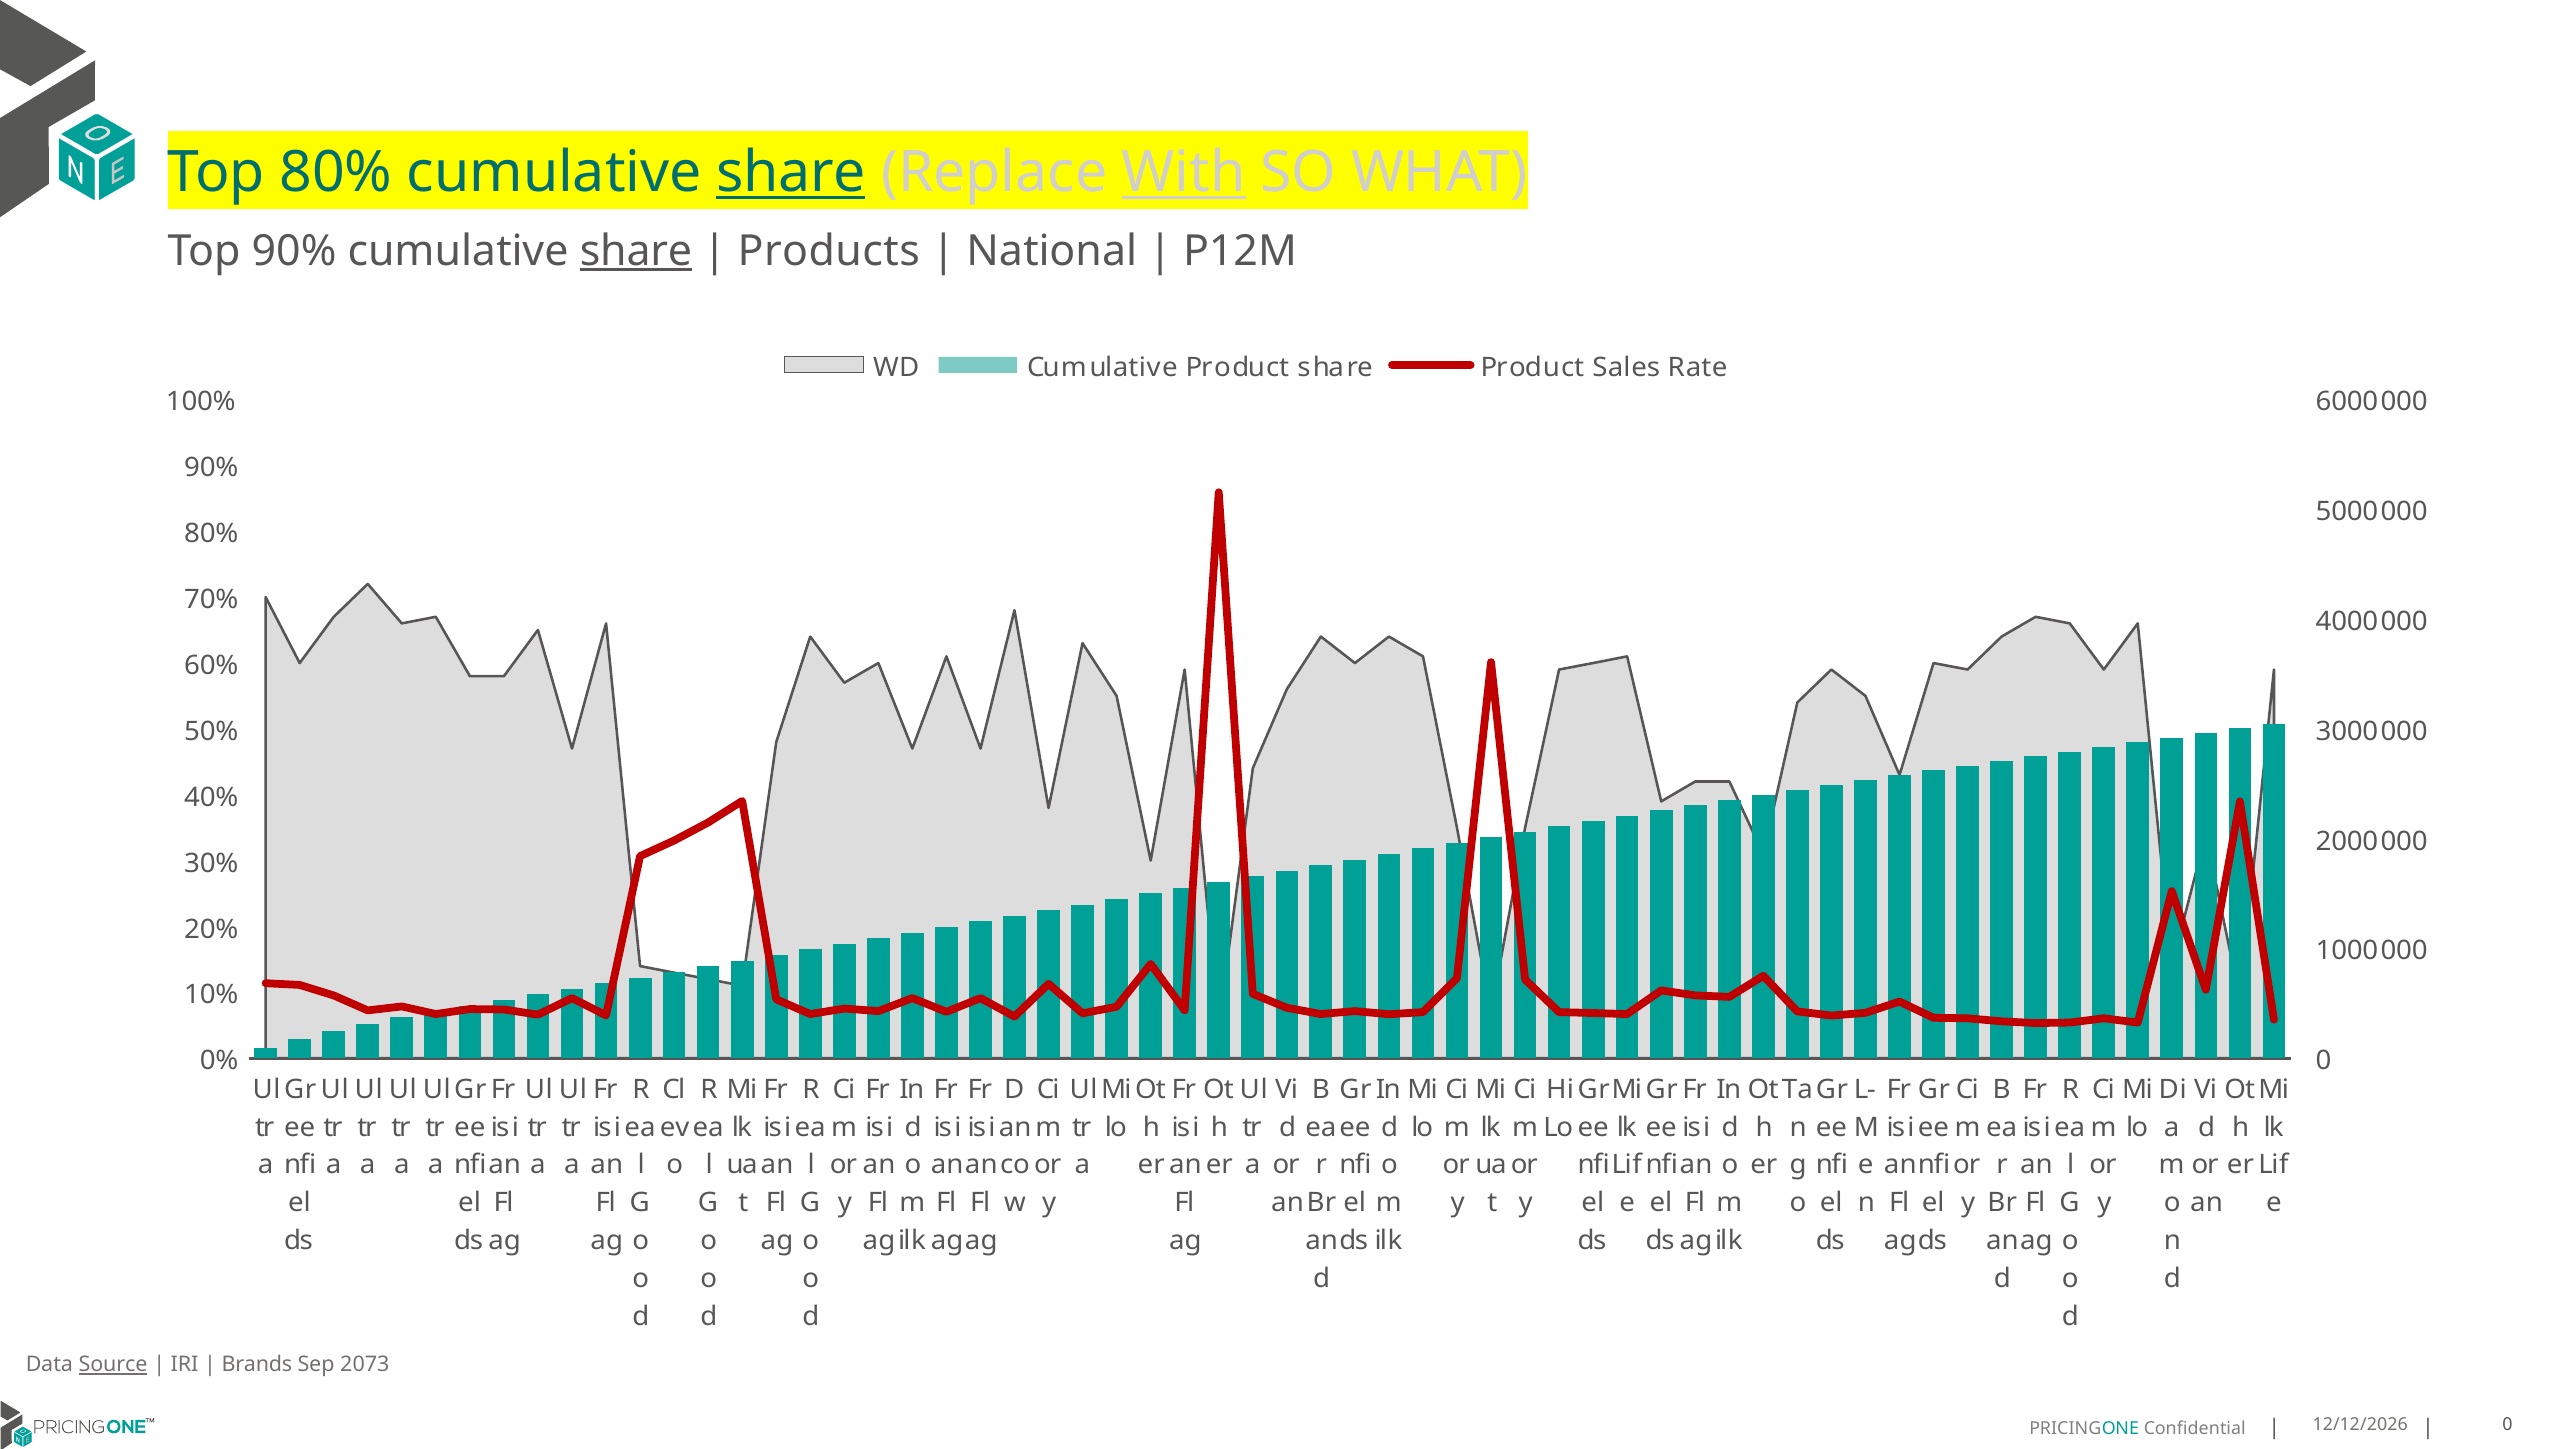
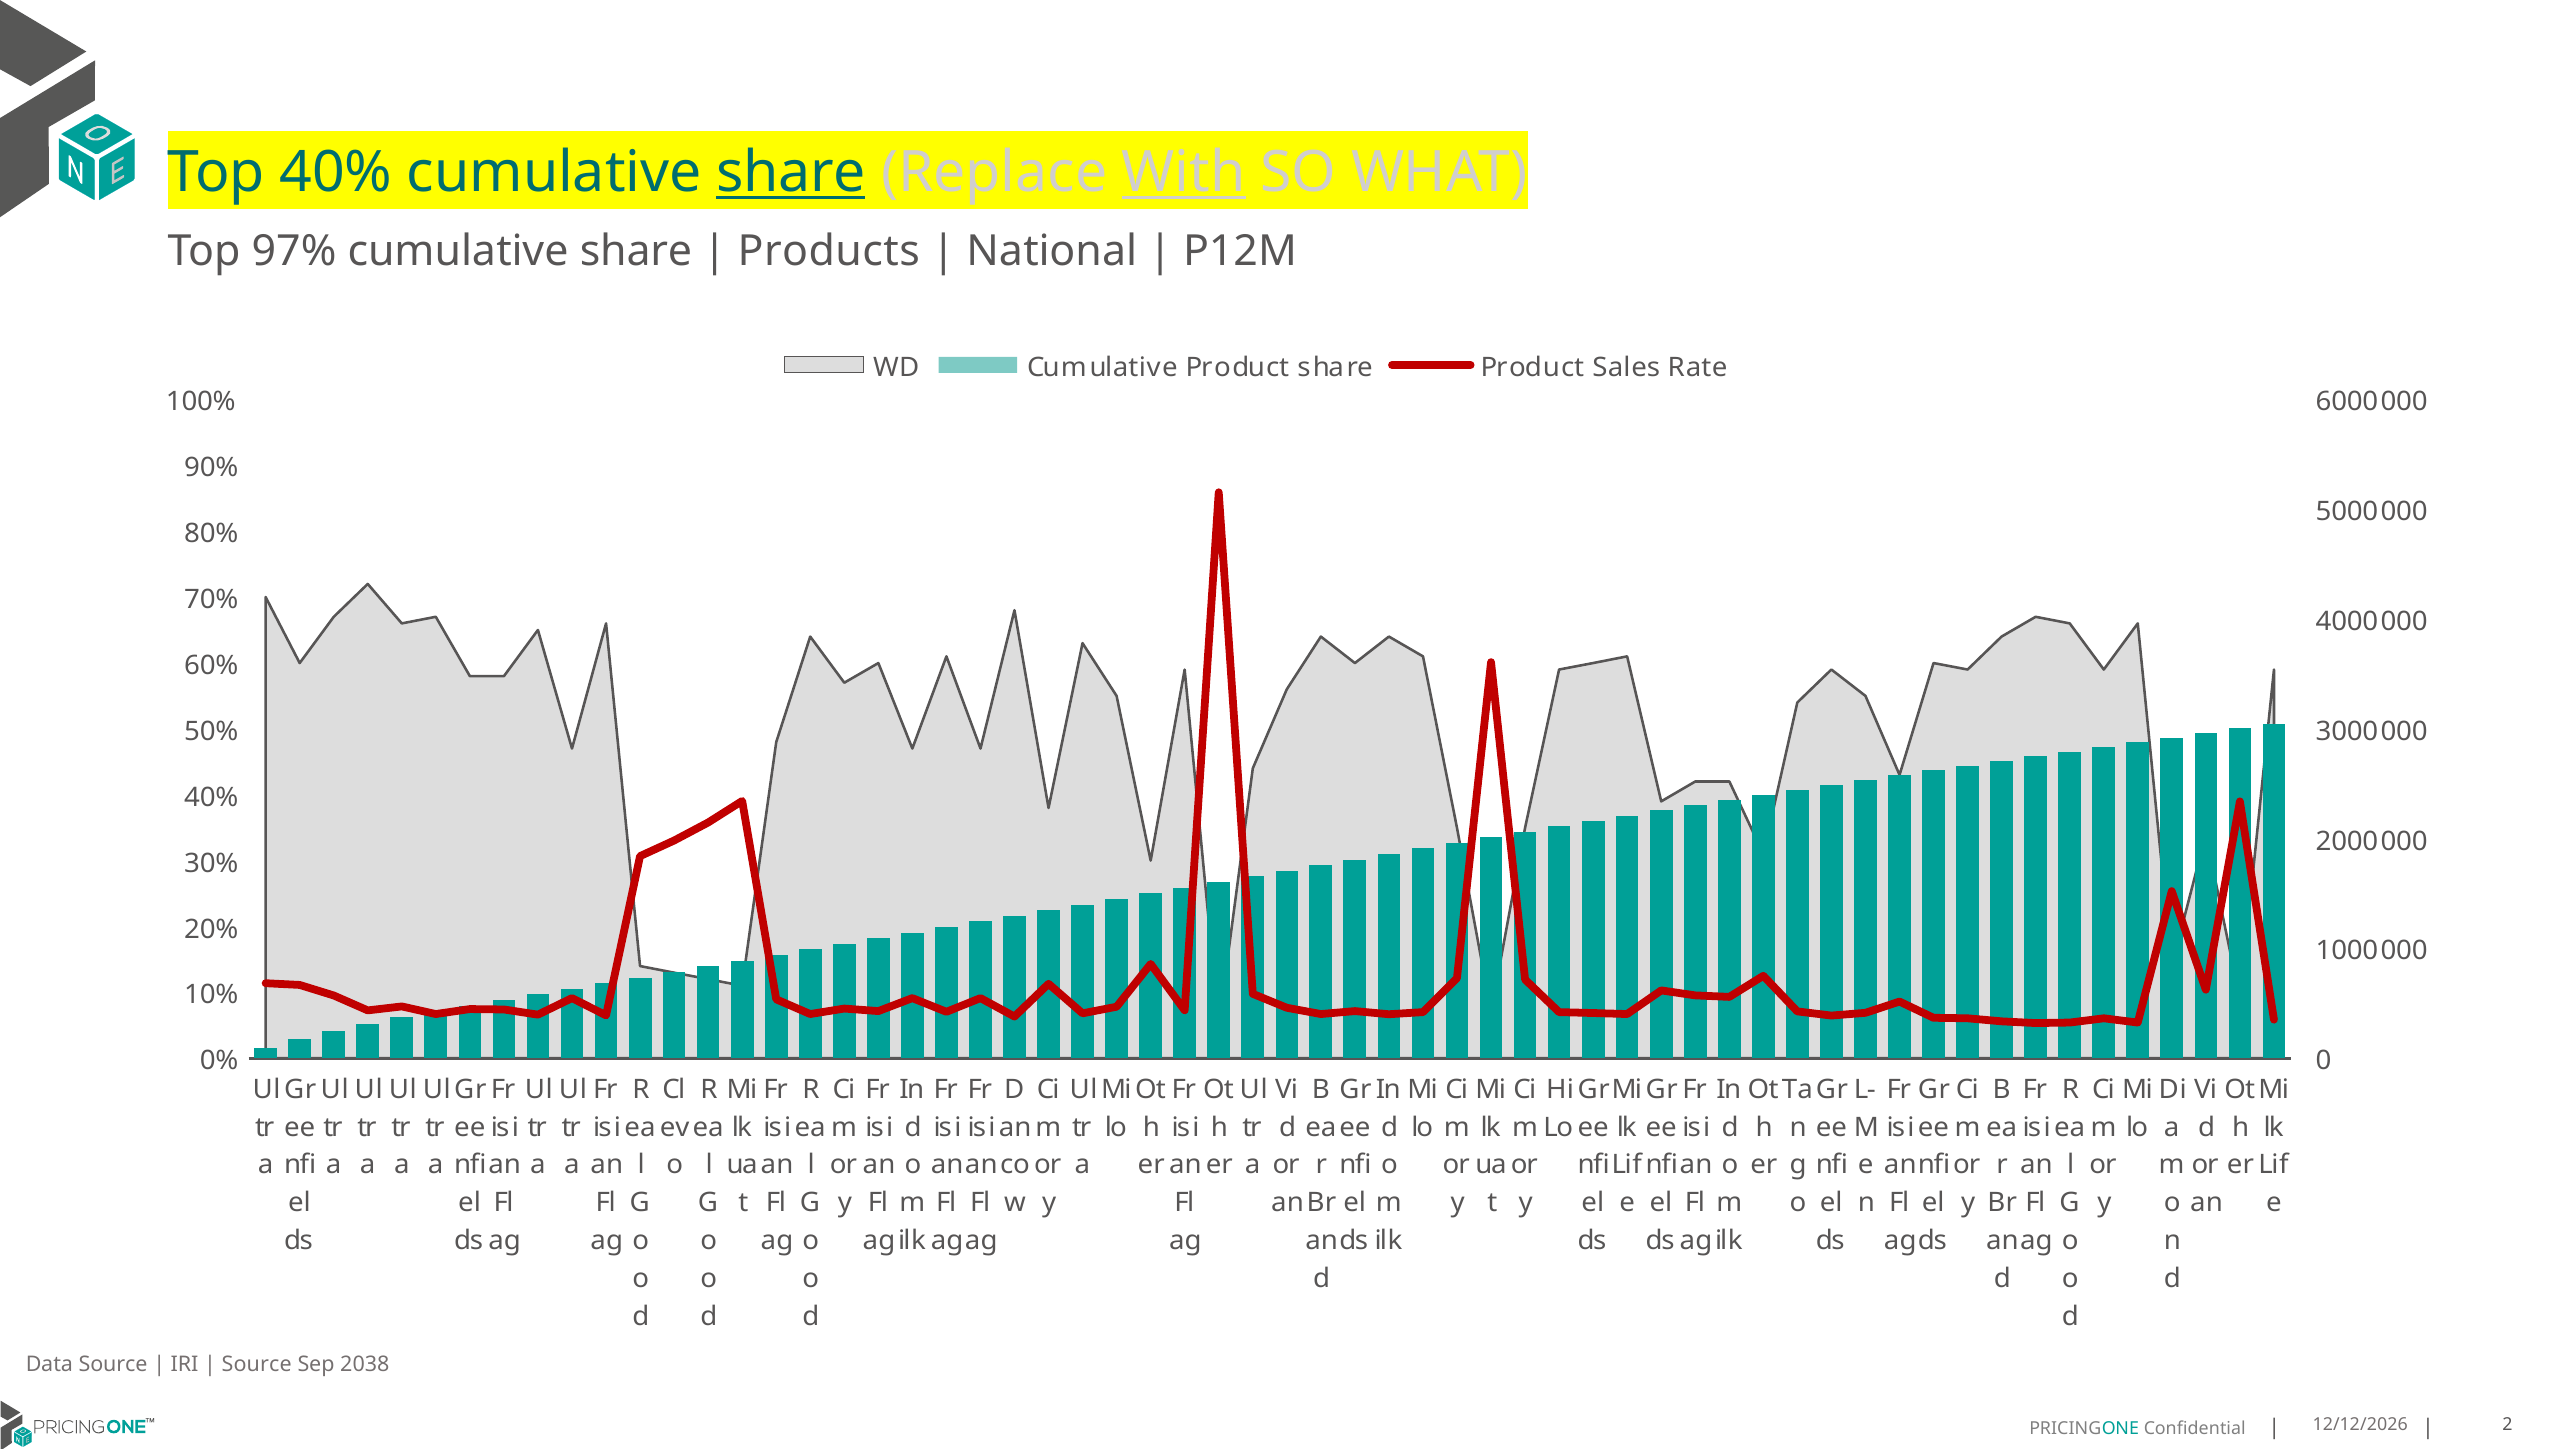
Top 80%: 80% -> 40%
Top 90%: 90% -> 97%
share at (636, 251) underline: present -> none
Source at (113, 1365) underline: present -> none
Brands at (257, 1365): Brands -> Source
2073: 2073 -> 2038
0 at (2507, 1425): 0 -> 2
